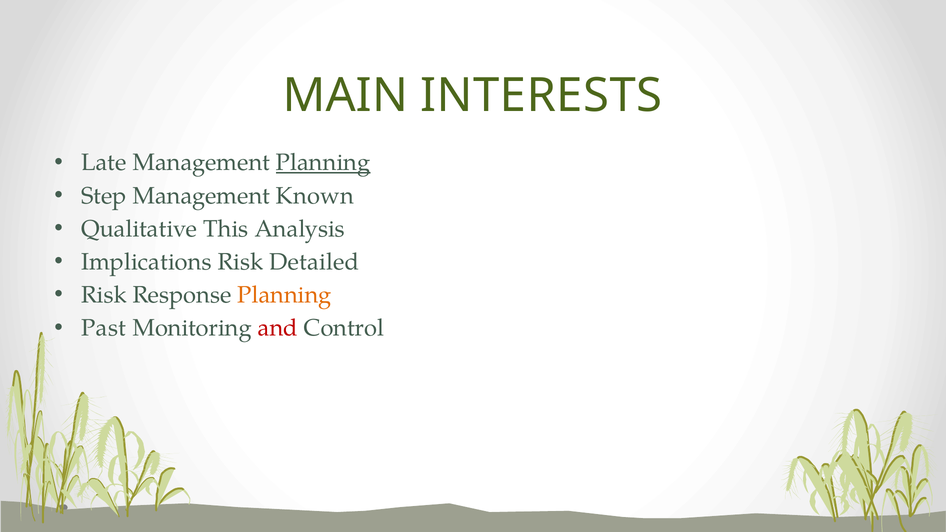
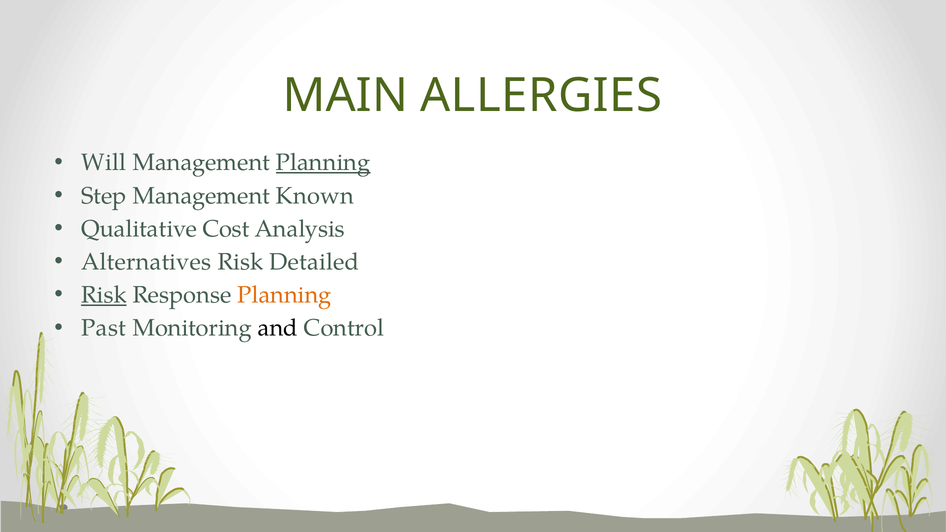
INTERESTS: INTERESTS -> ALLERGIES
Late: Late -> Will
This: This -> Cost
Implications: Implications -> Alternatives
Risk at (104, 295) underline: none -> present
and colour: red -> black
